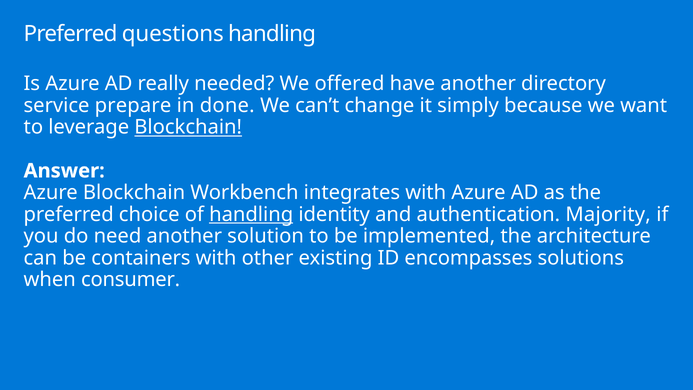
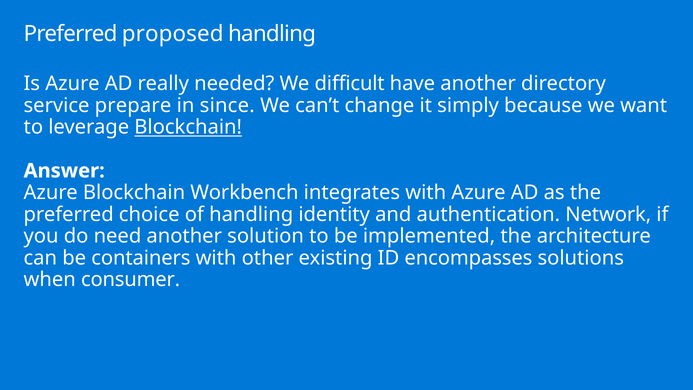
questions: questions -> proposed
offered: offered -> difficult
done: done -> since
handling at (251, 214) underline: present -> none
Majority: Majority -> Network
